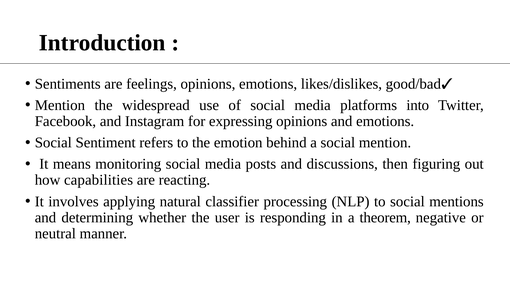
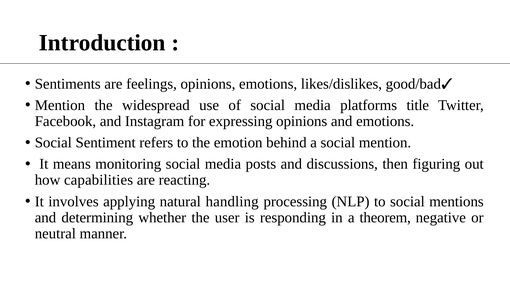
into: into -> title
classifier: classifier -> handling
